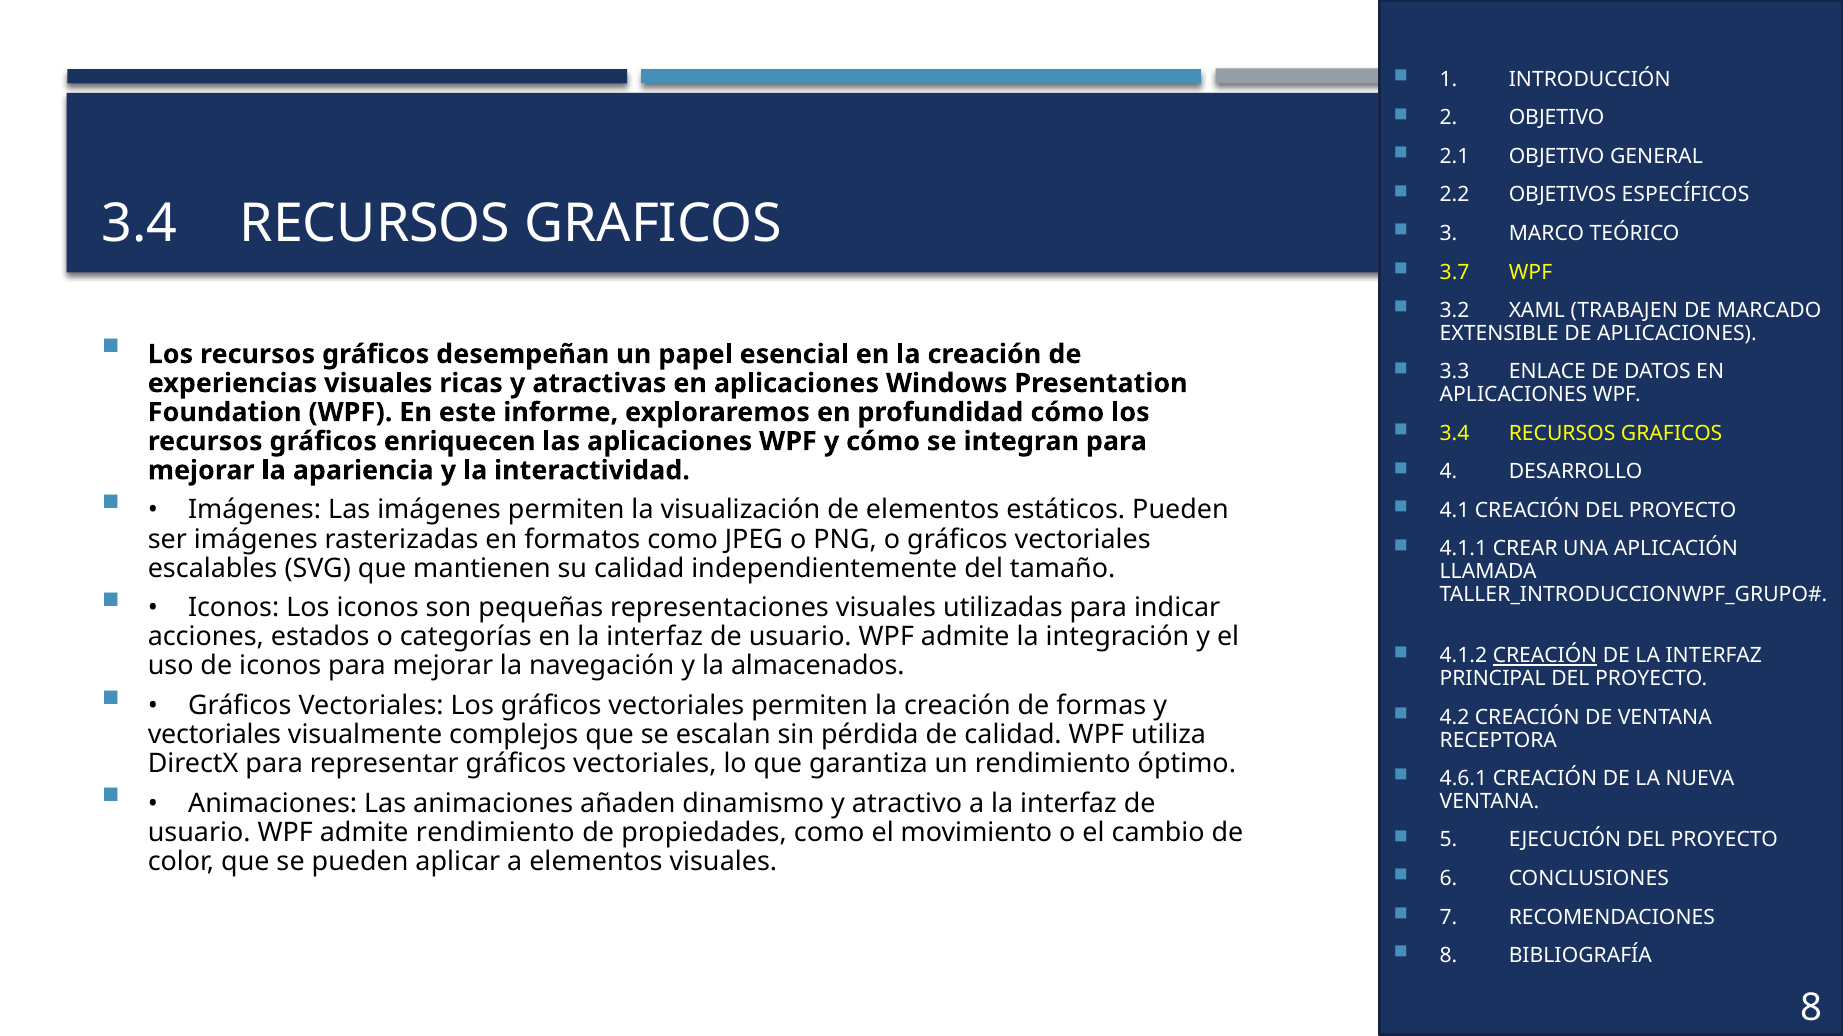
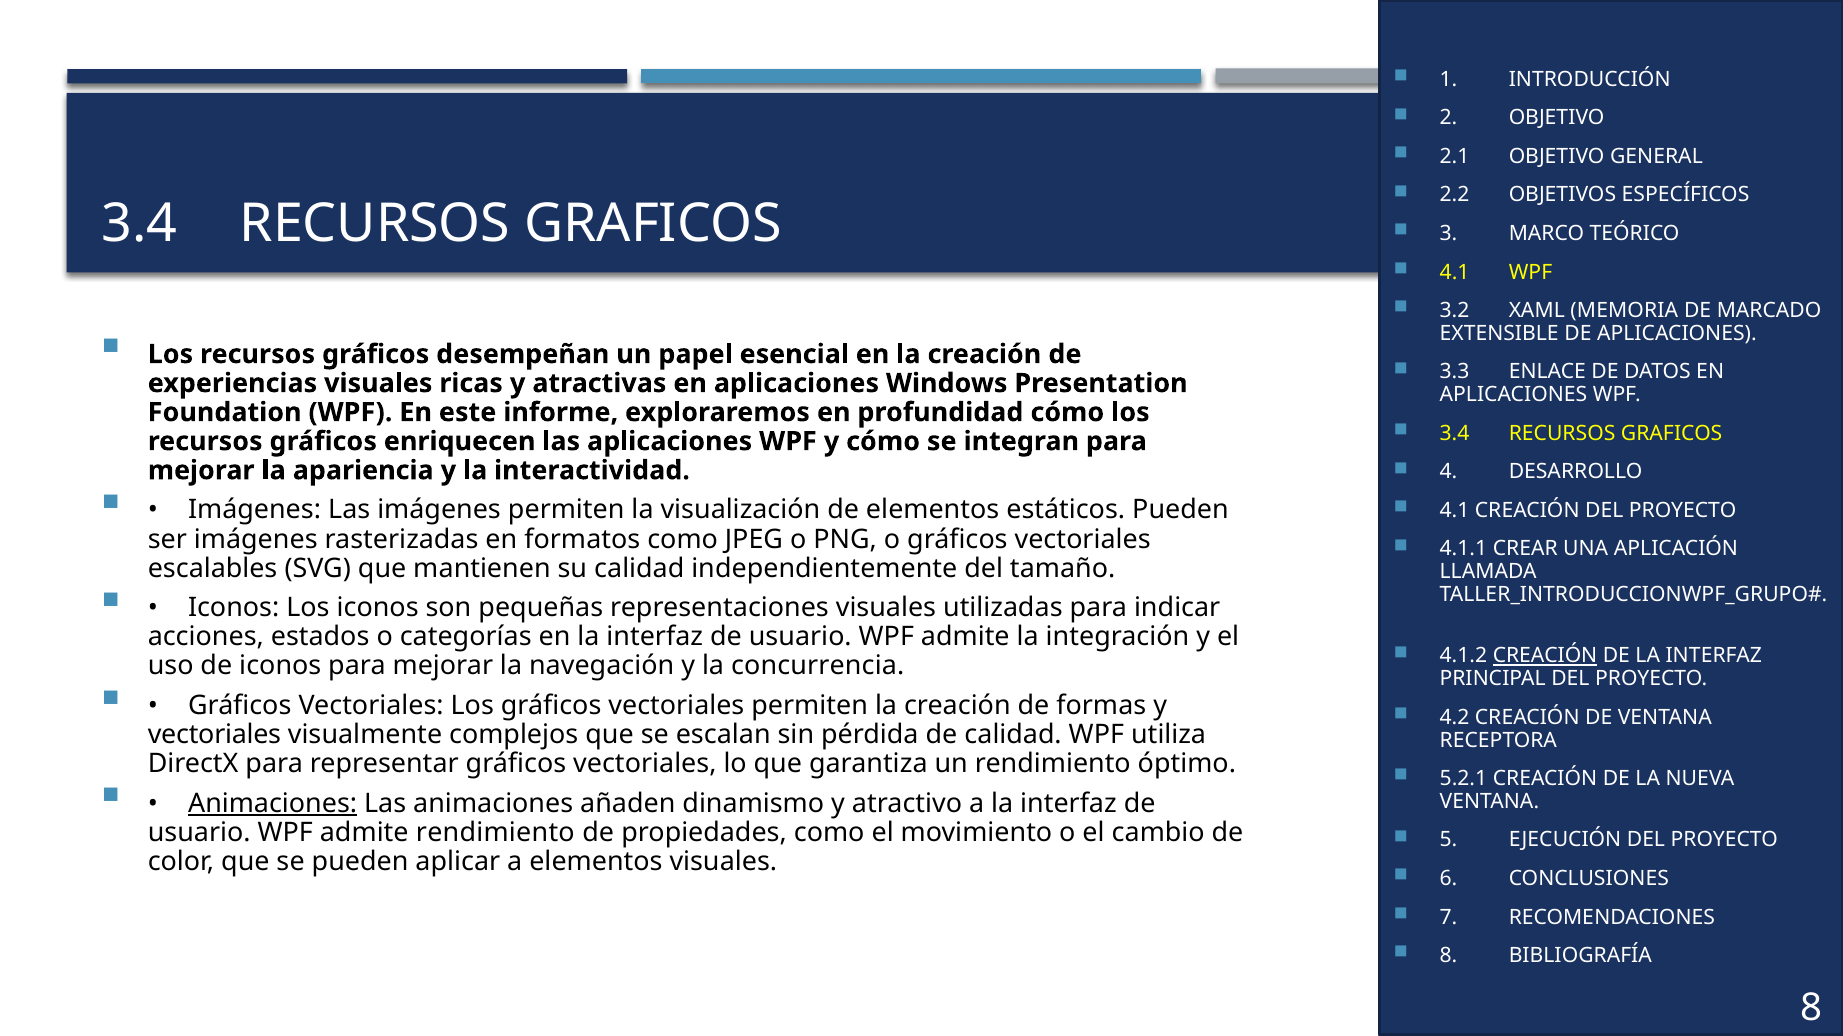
3.7 at (1455, 272): 3.7 -> 4.1
TRABAJEN: TRABAJEN -> MEMORIA
almacenados: almacenados -> concurrencia
4.6.1: 4.6.1 -> 5.2.1
Animaciones at (273, 804) underline: none -> present
